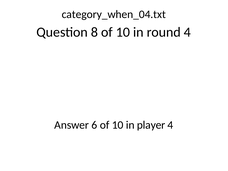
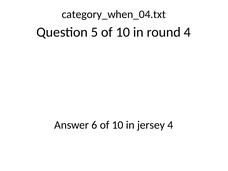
8: 8 -> 5
player: player -> jersey
